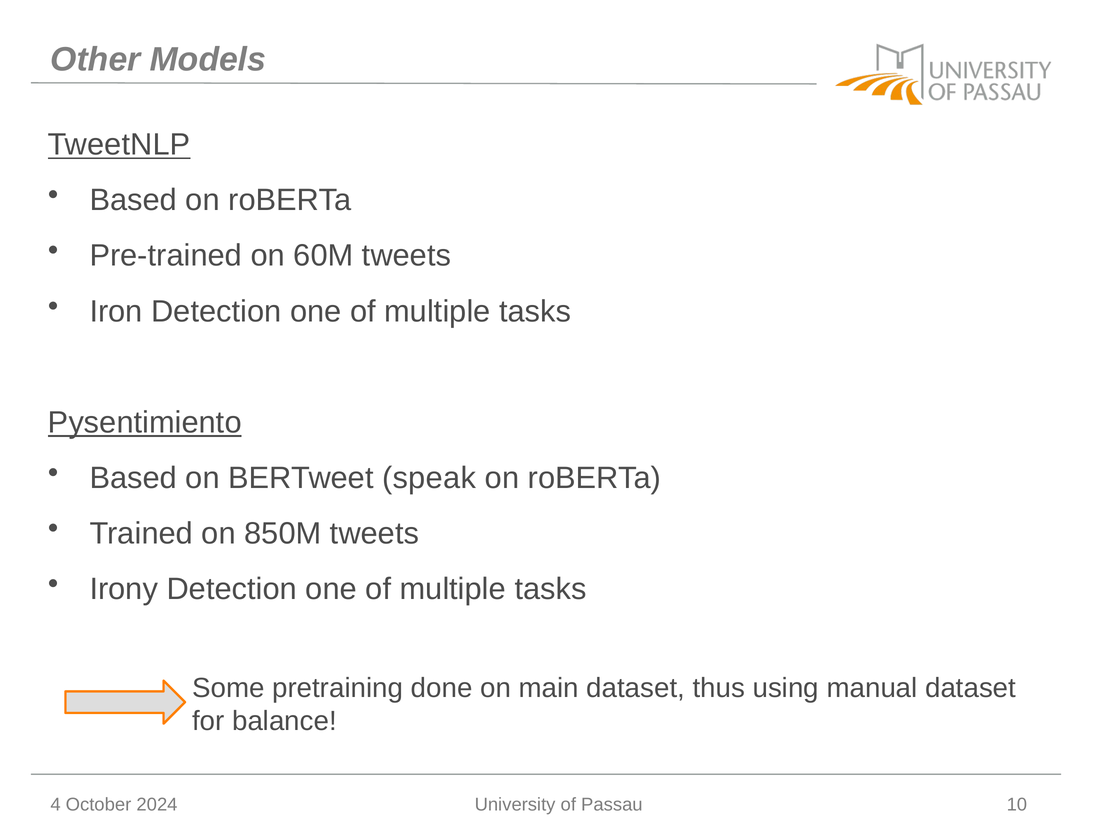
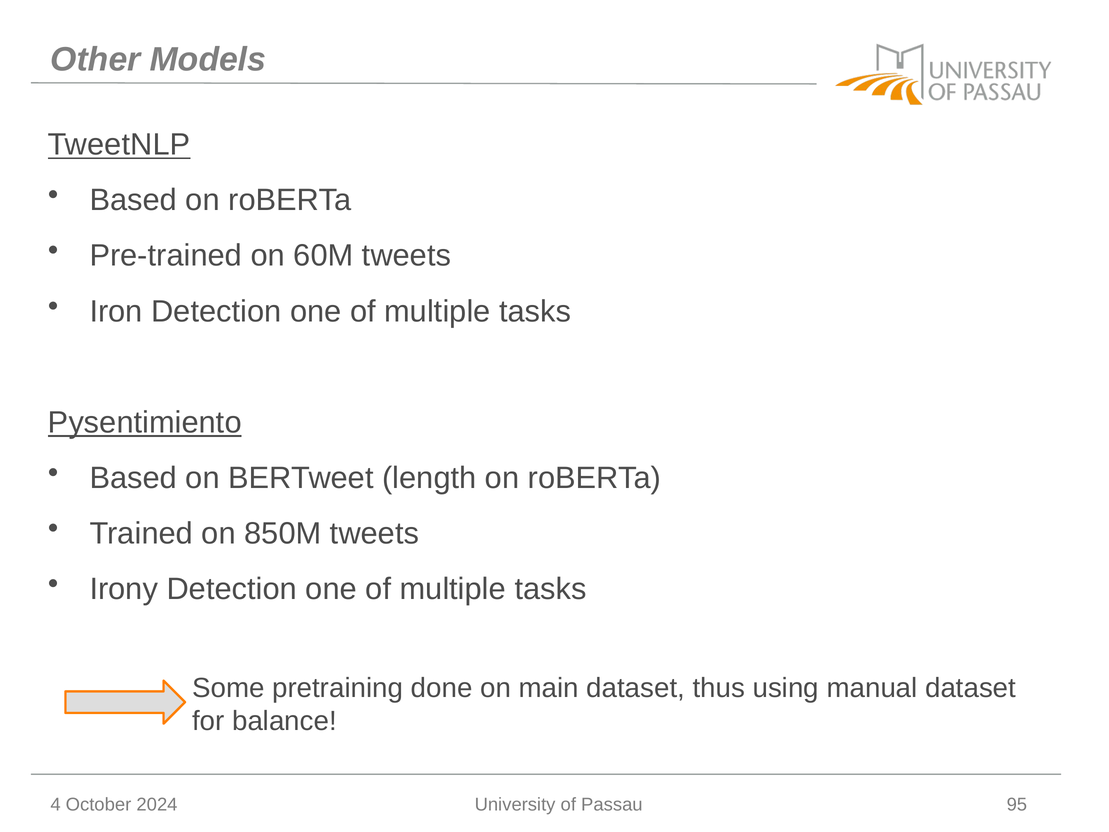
speak: speak -> length
10: 10 -> 95
